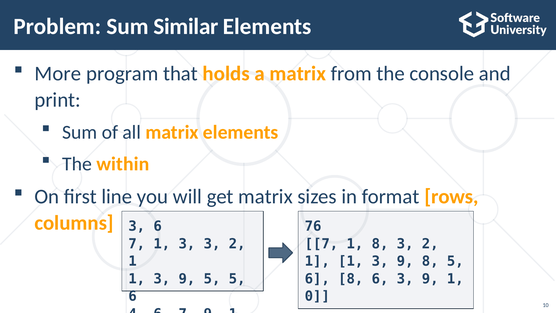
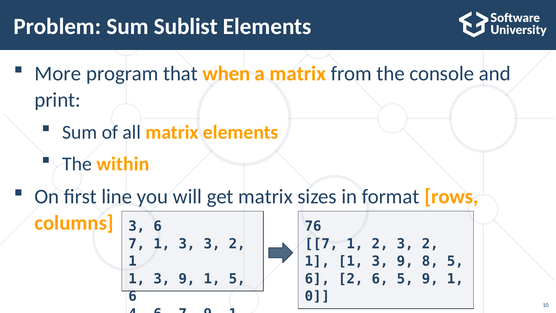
Similar: Similar -> Sublist
holds: holds -> when
1 8: 8 -> 2
6 8: 8 -> 2
6 3: 3 -> 5
3 9 5: 5 -> 1
